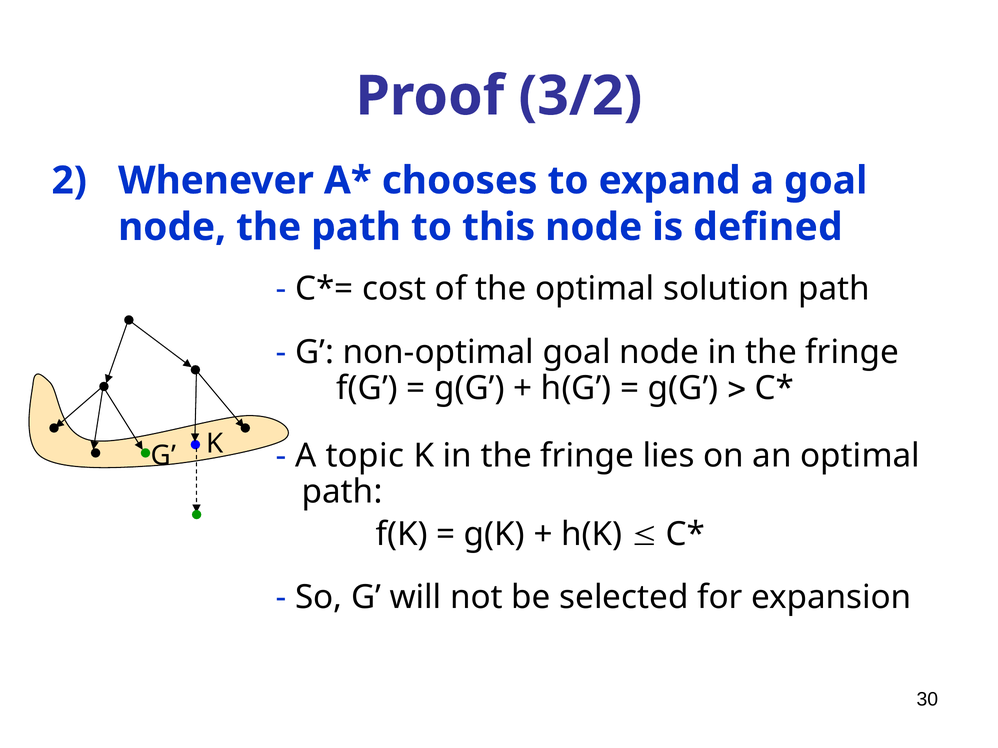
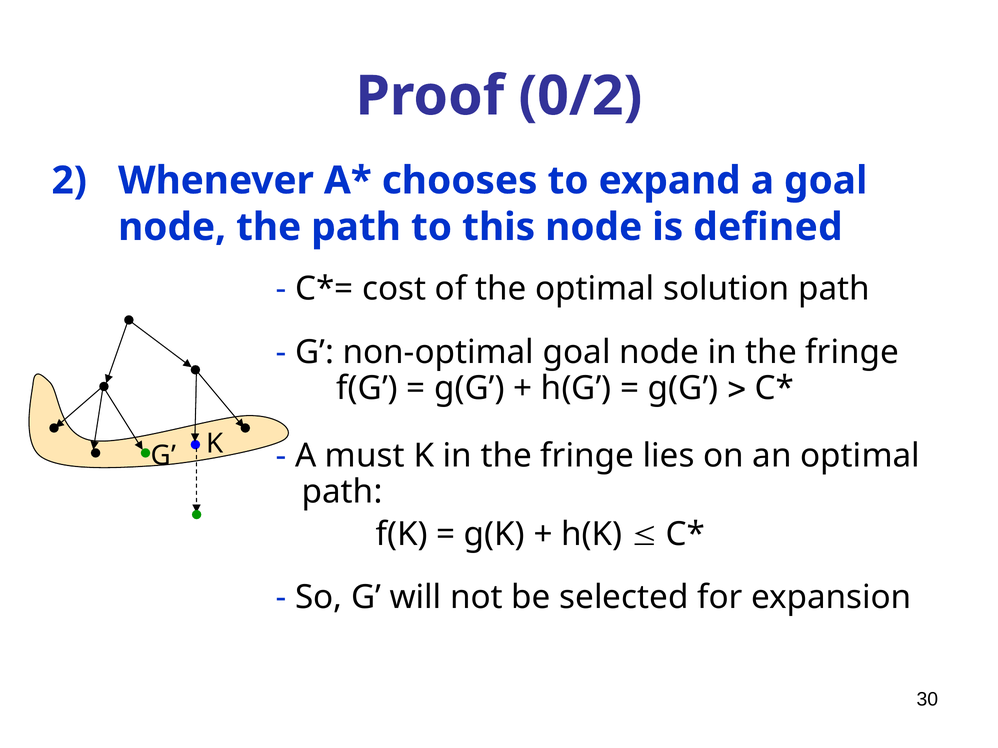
3/2: 3/2 -> 0/2
topic: topic -> must
